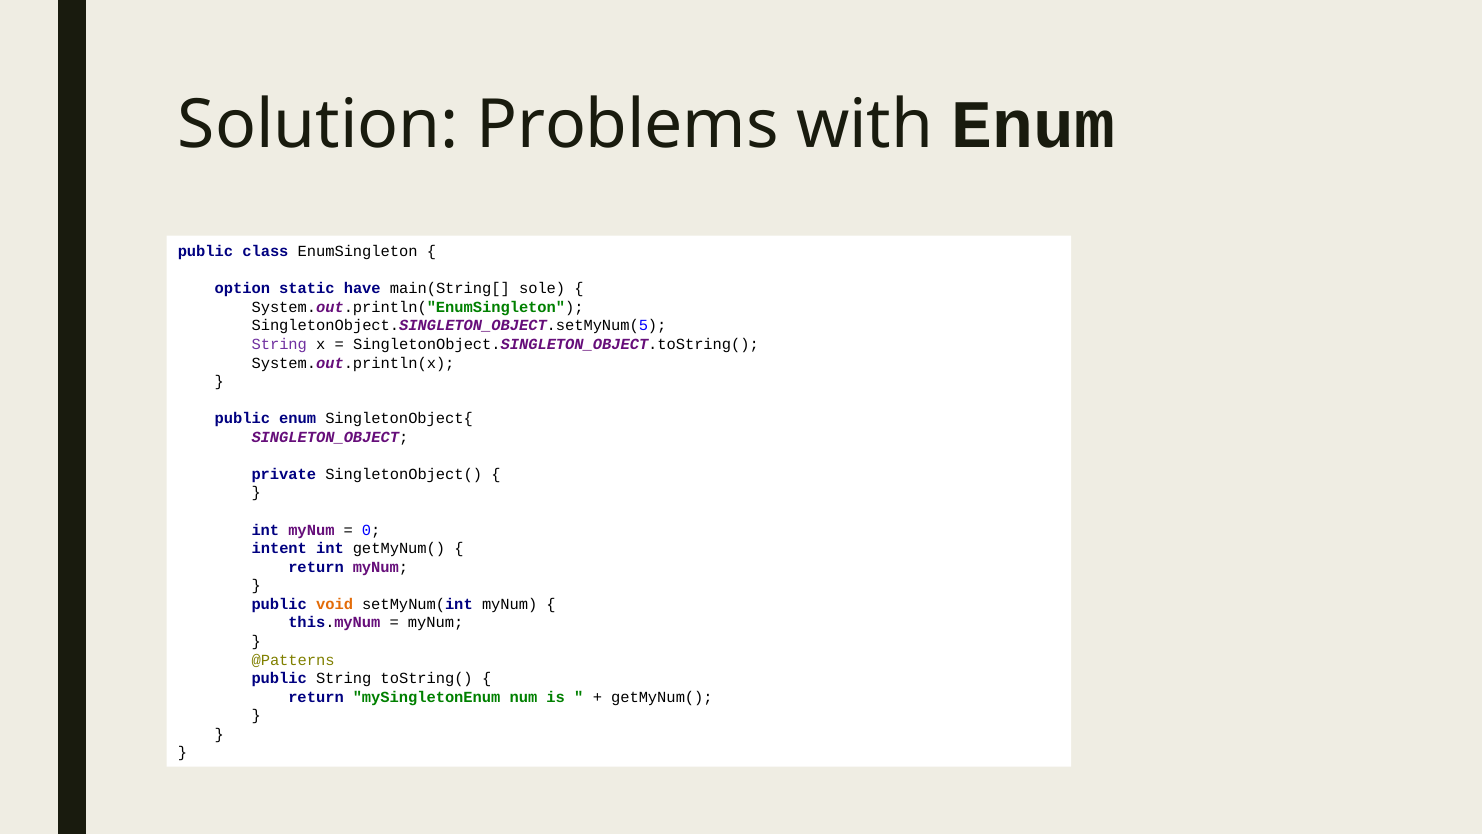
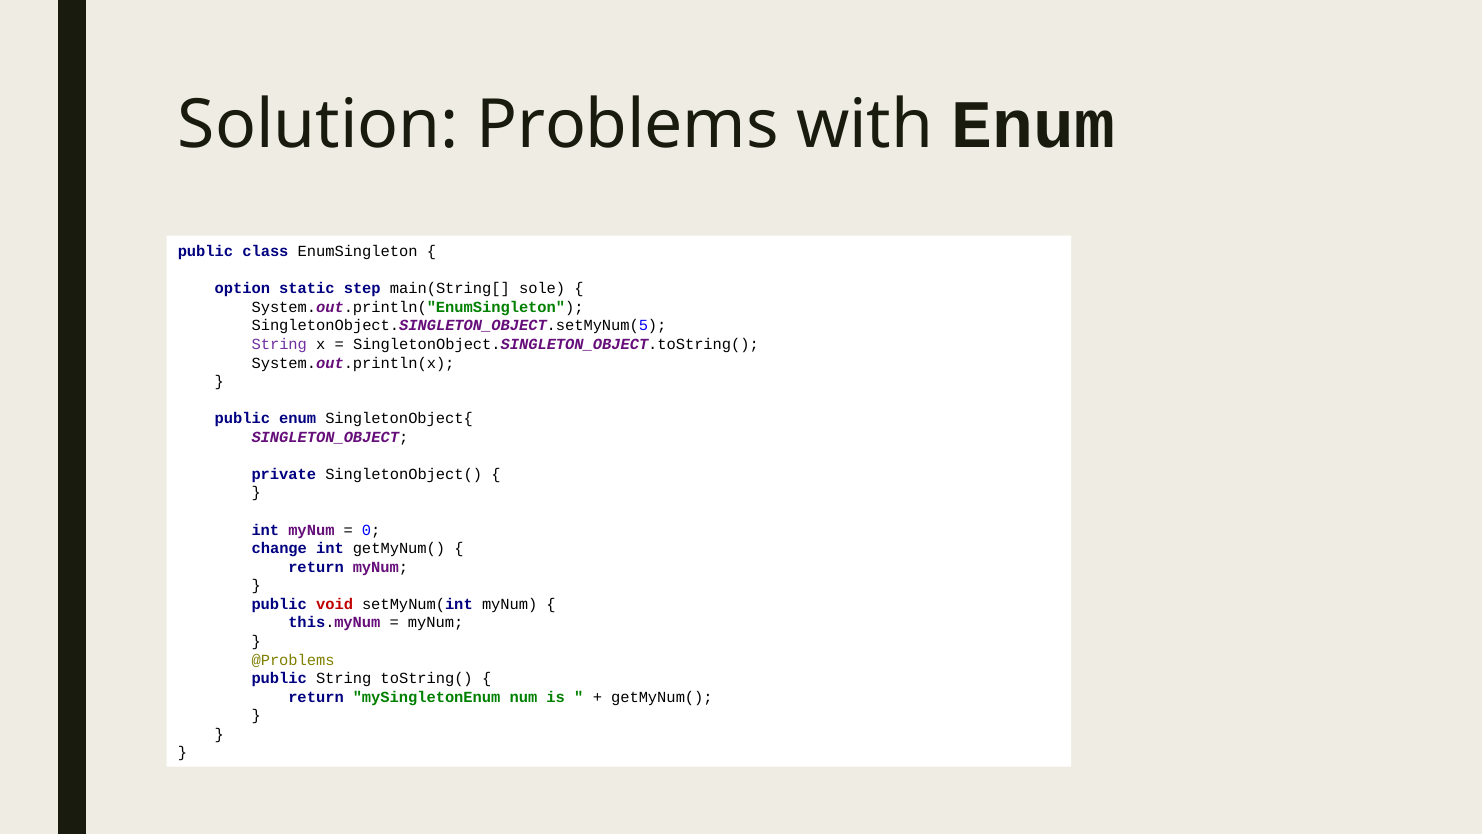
have: have -> step
intent: intent -> change
void colour: orange -> red
@Patterns: @Patterns -> @Problems
